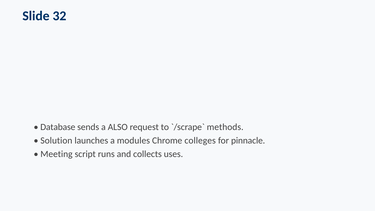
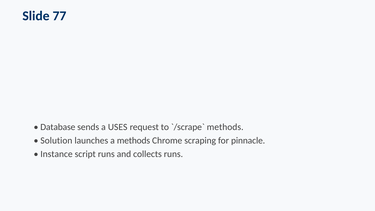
32: 32 -> 77
ALSO: ALSO -> USES
a modules: modules -> methods
colleges: colleges -> scraping
Meeting: Meeting -> Instance
collects uses: uses -> runs
